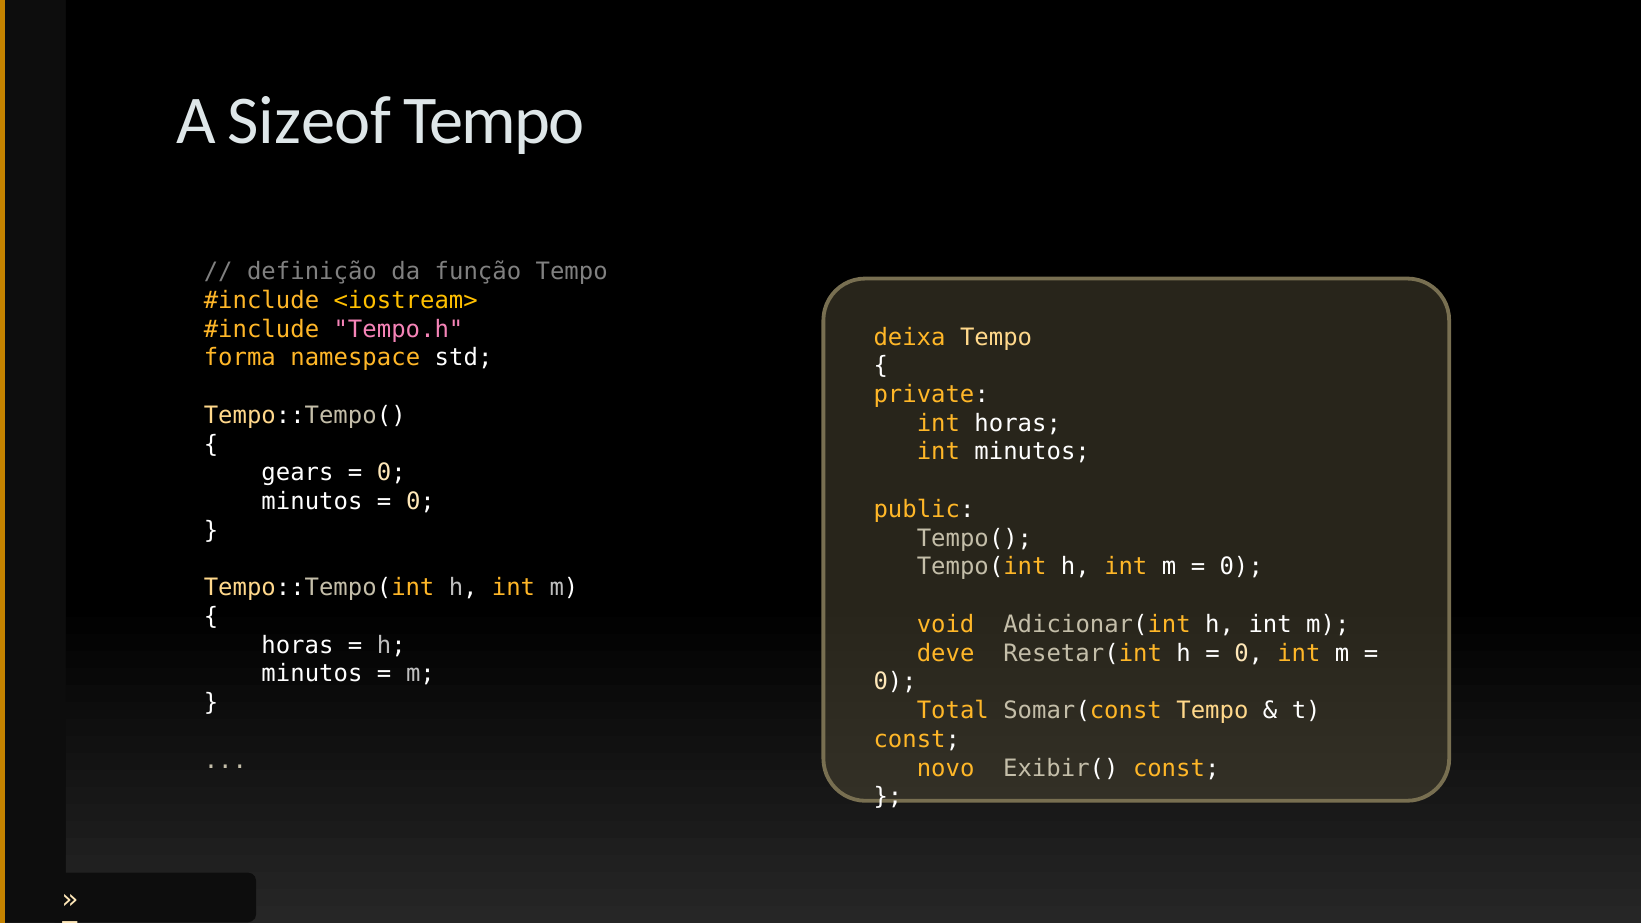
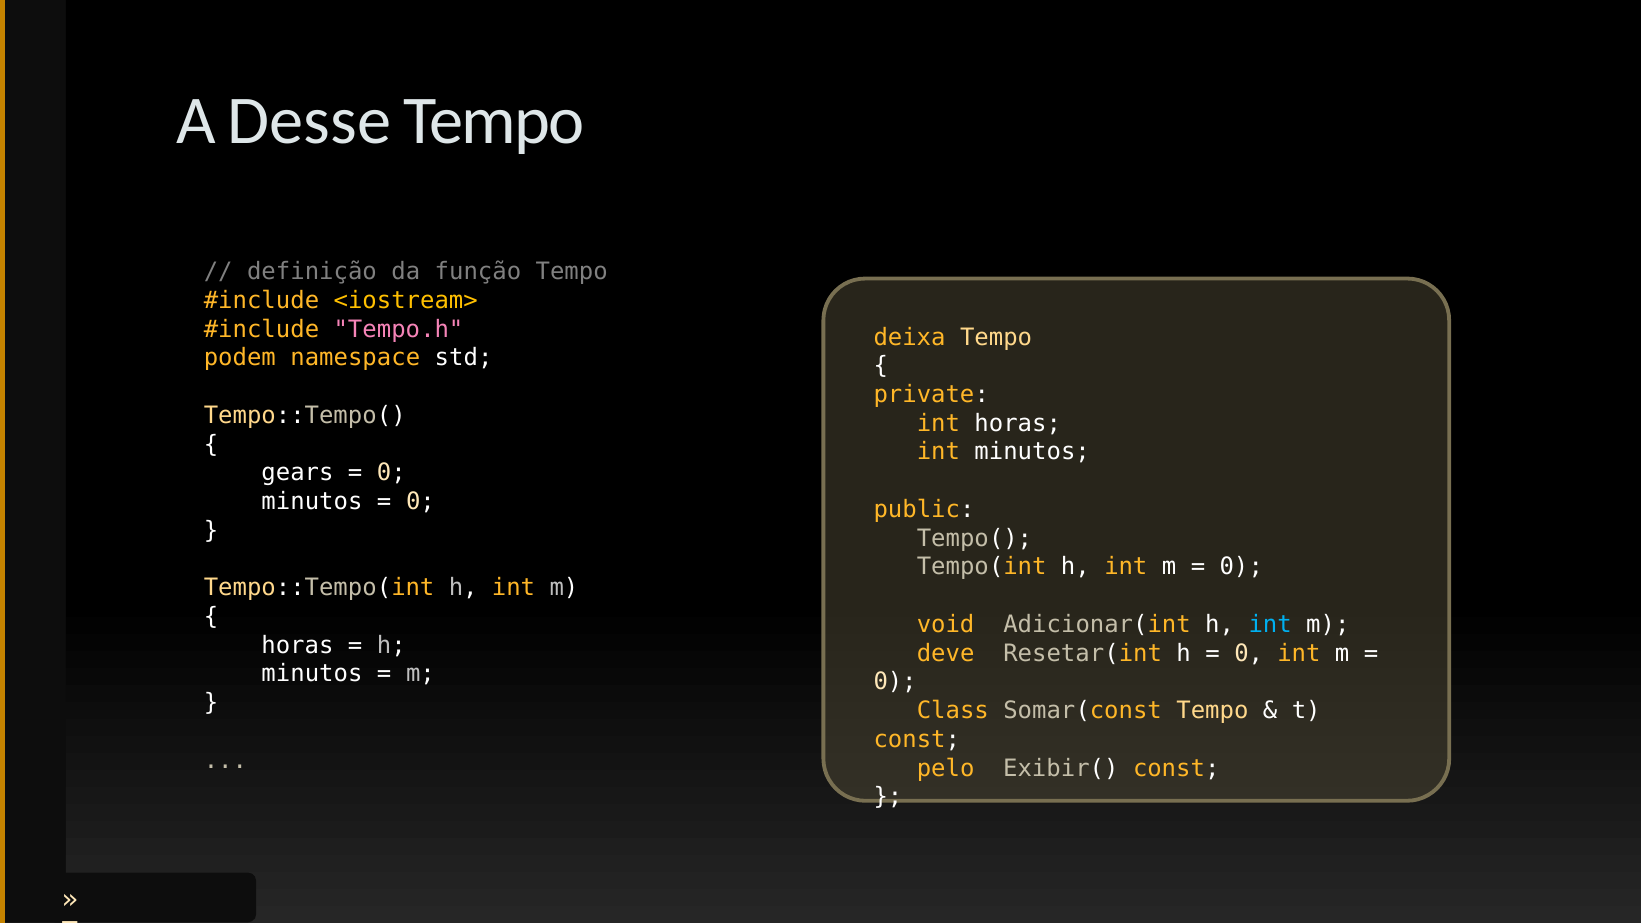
Sizeof: Sizeof -> Desse
forma: forma -> podem
int at (1270, 625) colour: white -> light blue
Total: Total -> Class
novo: novo -> pelo
